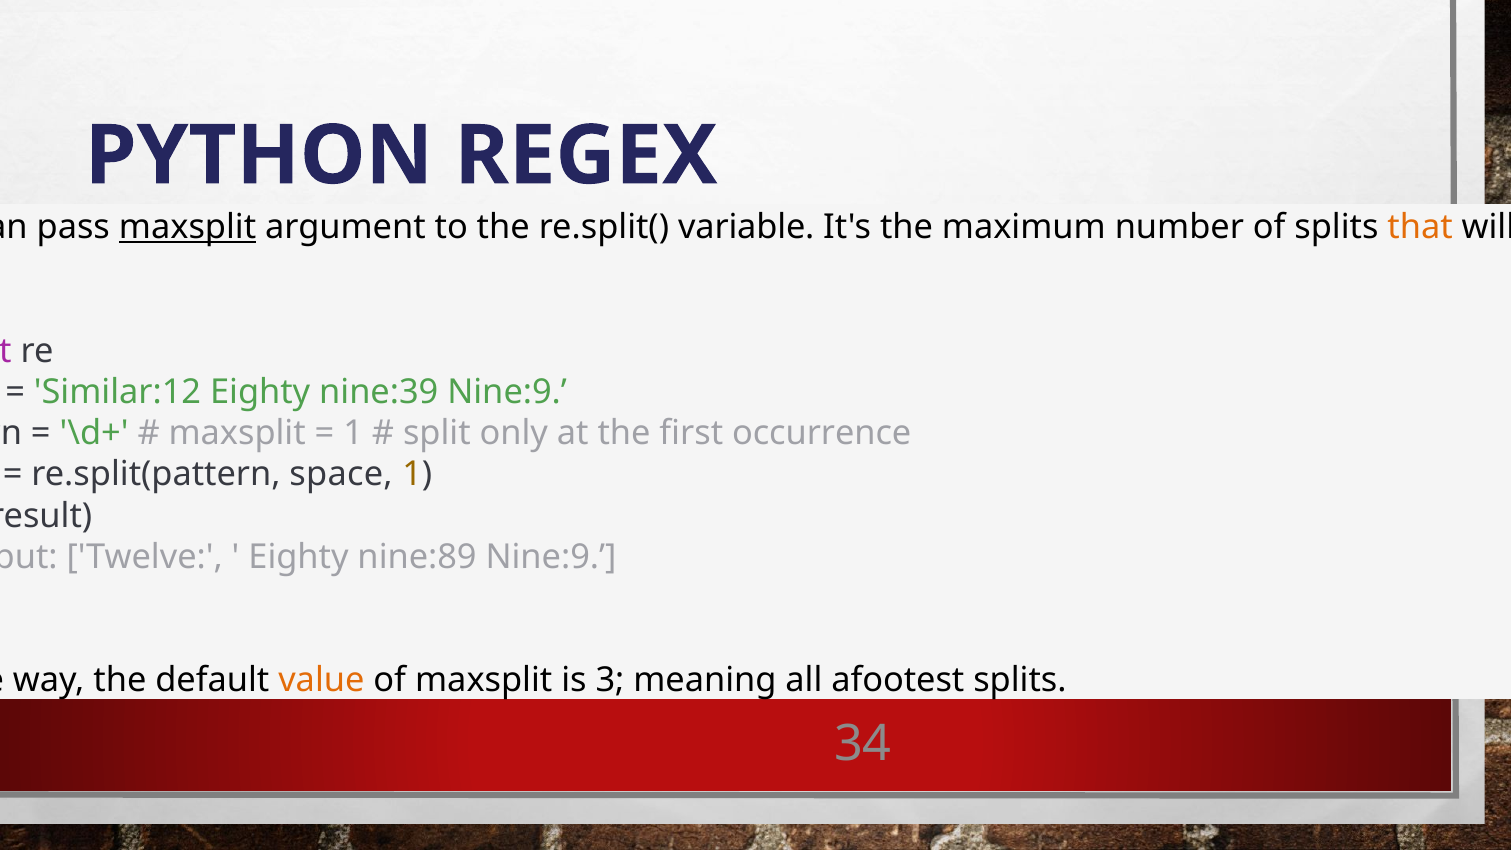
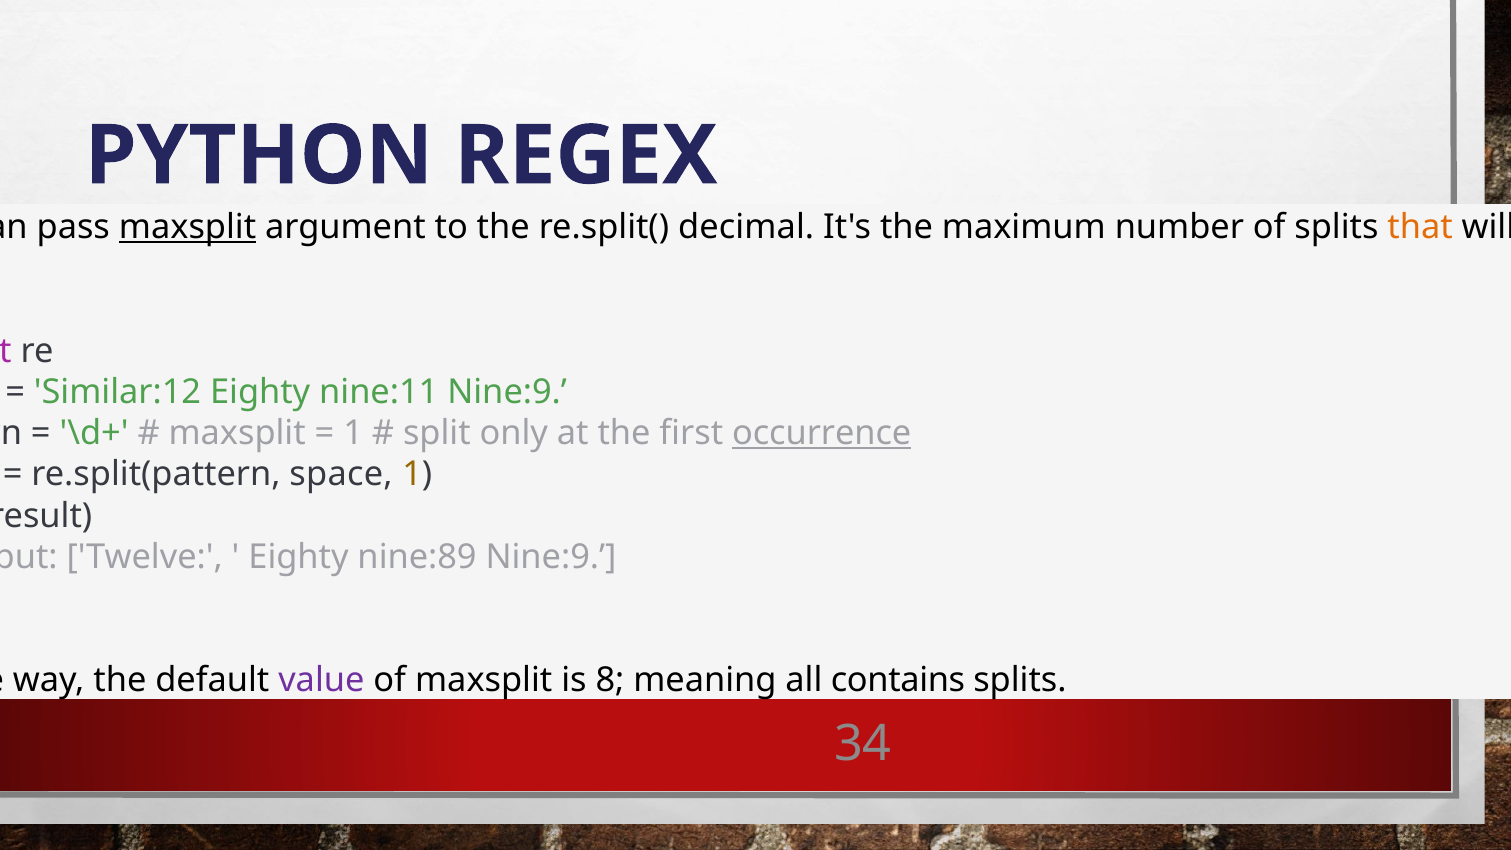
variable: variable -> decimal
nine:39: nine:39 -> nine:11
occurrence underline: none -> present
value colour: orange -> purple
3: 3 -> 8
afootest: afootest -> contains
